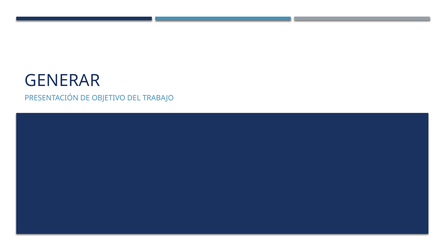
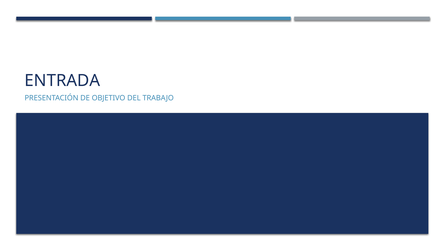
GENERAR: GENERAR -> ENTRADA
